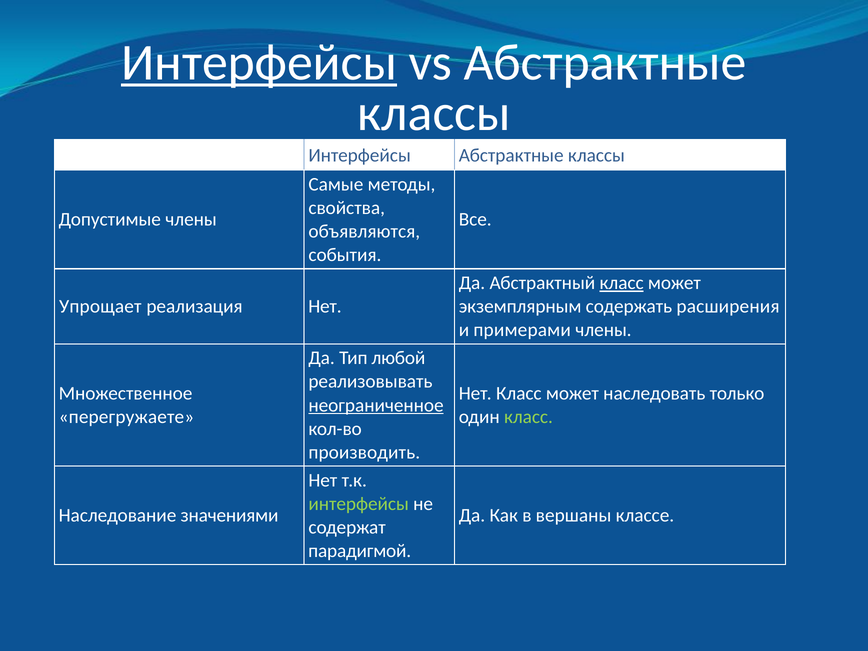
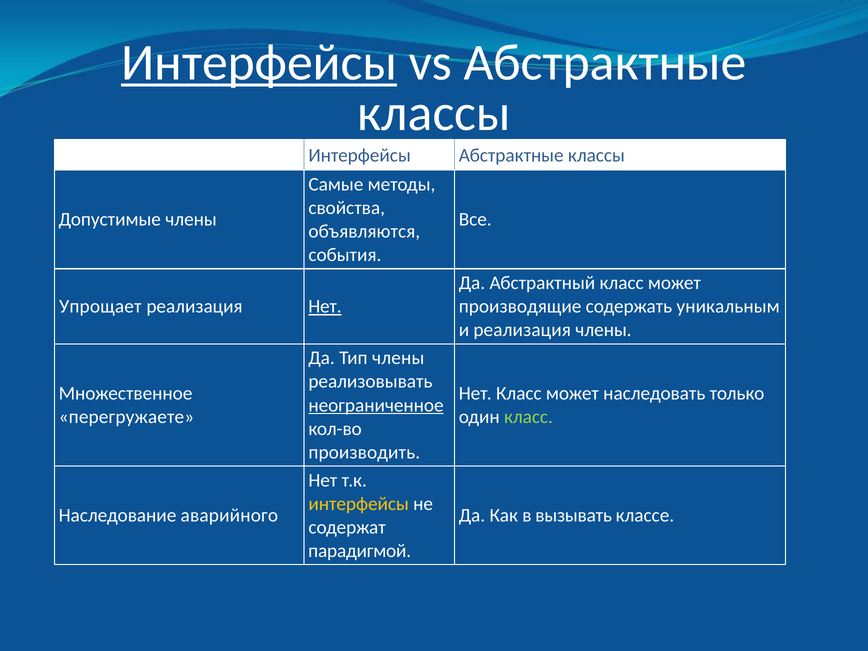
класс at (622, 283) underline: present -> none
Нет at (325, 306) underline: none -> present
экземплярным: экземплярным -> производящие
расширения: расширения -> уникальным
и примерами: примерами -> реализация
Тип любой: любой -> члены
интерфейсы at (359, 504) colour: light green -> yellow
значениями: значениями -> аварийного
вершаны: вершаны -> вызывать
